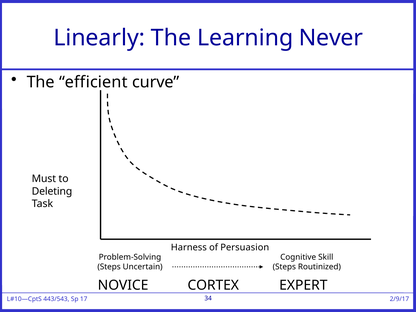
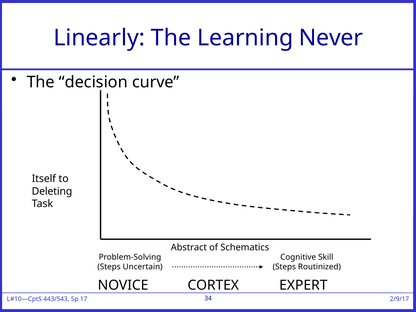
efficient: efficient -> decision
Must: Must -> Itself
Harness: Harness -> Abstract
Persuasion: Persuasion -> Schematics
